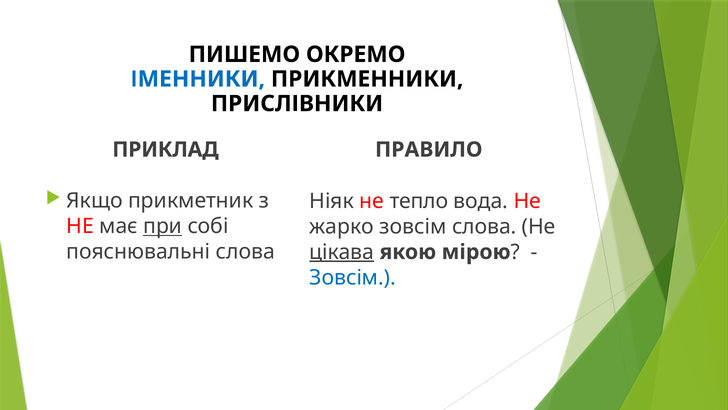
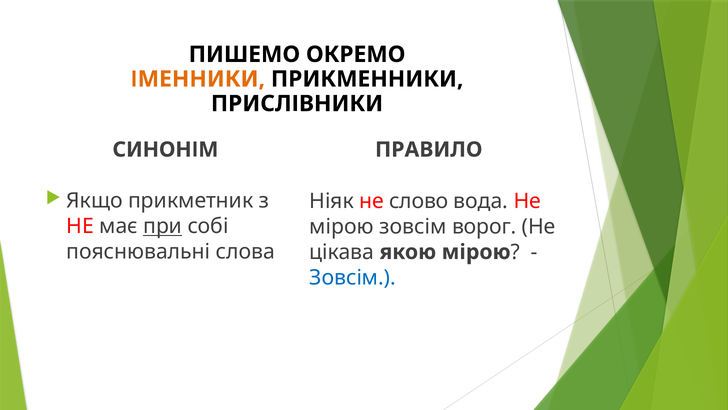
ІМЕННИКИ colour: blue -> orange
ПРИКЛАД: ПРИКЛАД -> СИНОНІМ
тепло: тепло -> слово
жарко at (342, 226): жарко -> мірою
зовсім слова: слова -> ворог
цікава underline: present -> none
